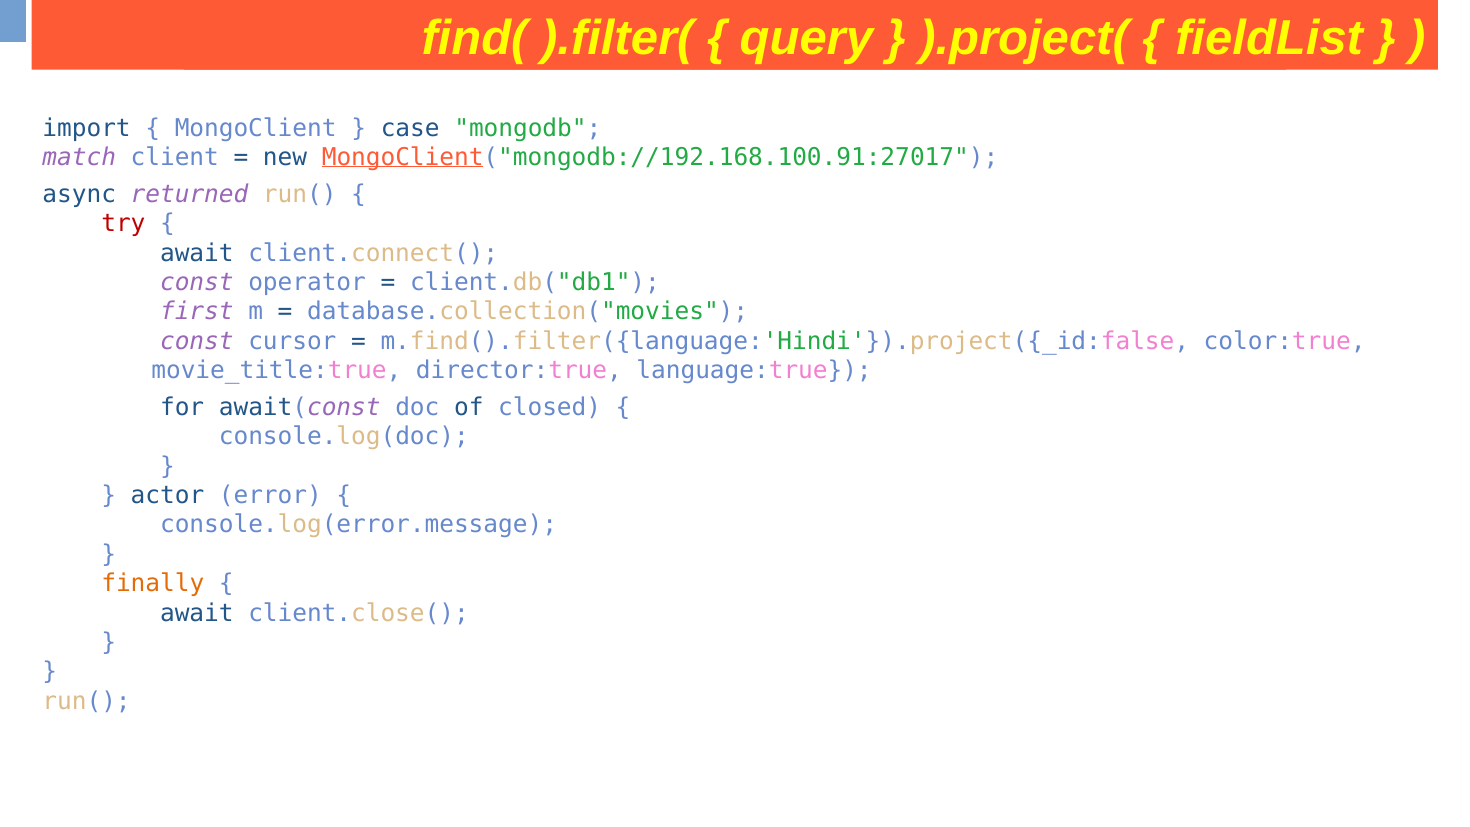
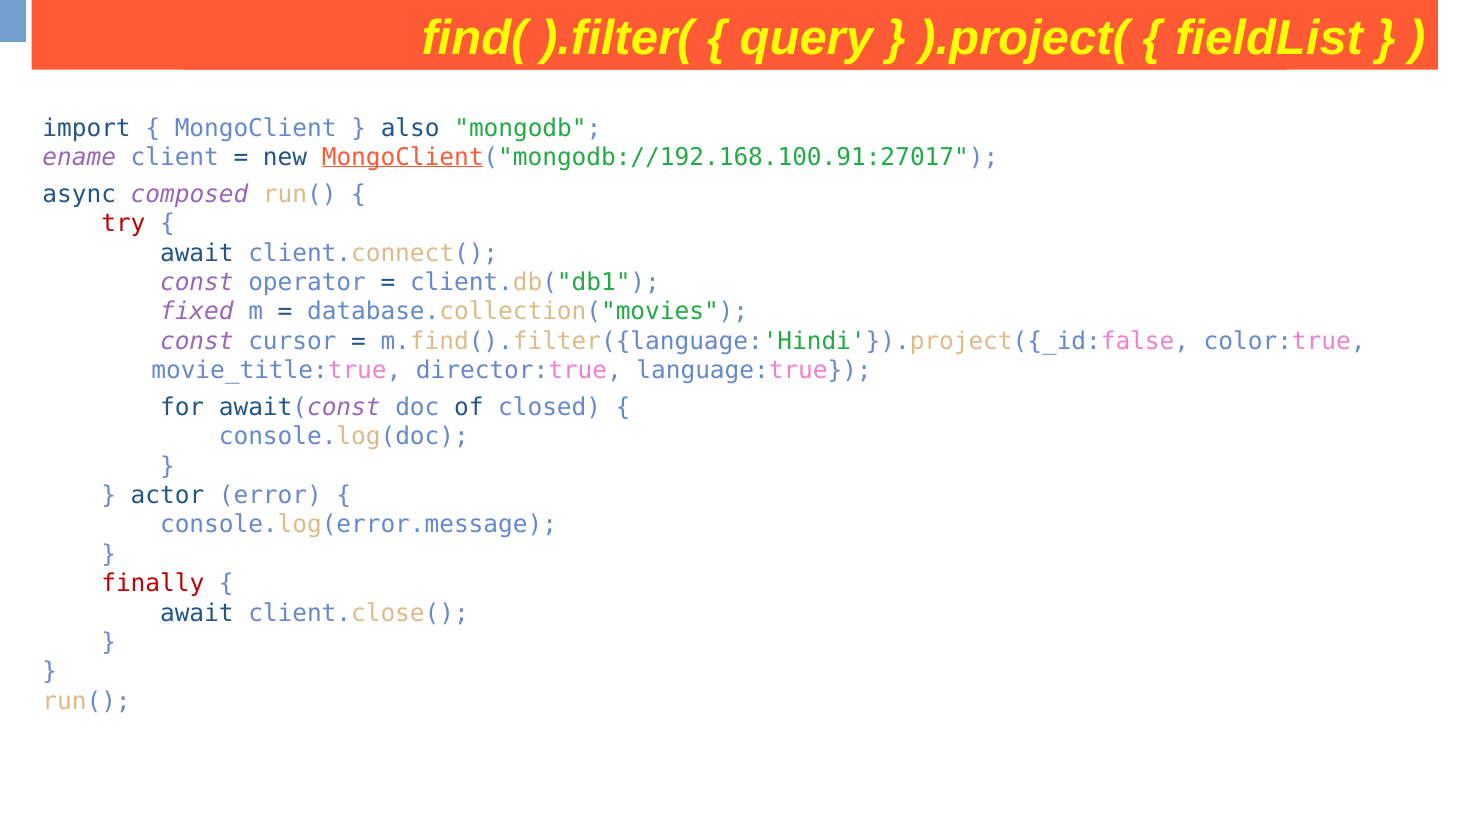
case: case -> also
match: match -> ename
returned: returned -> composed
first: first -> fixed
finally colour: orange -> red
